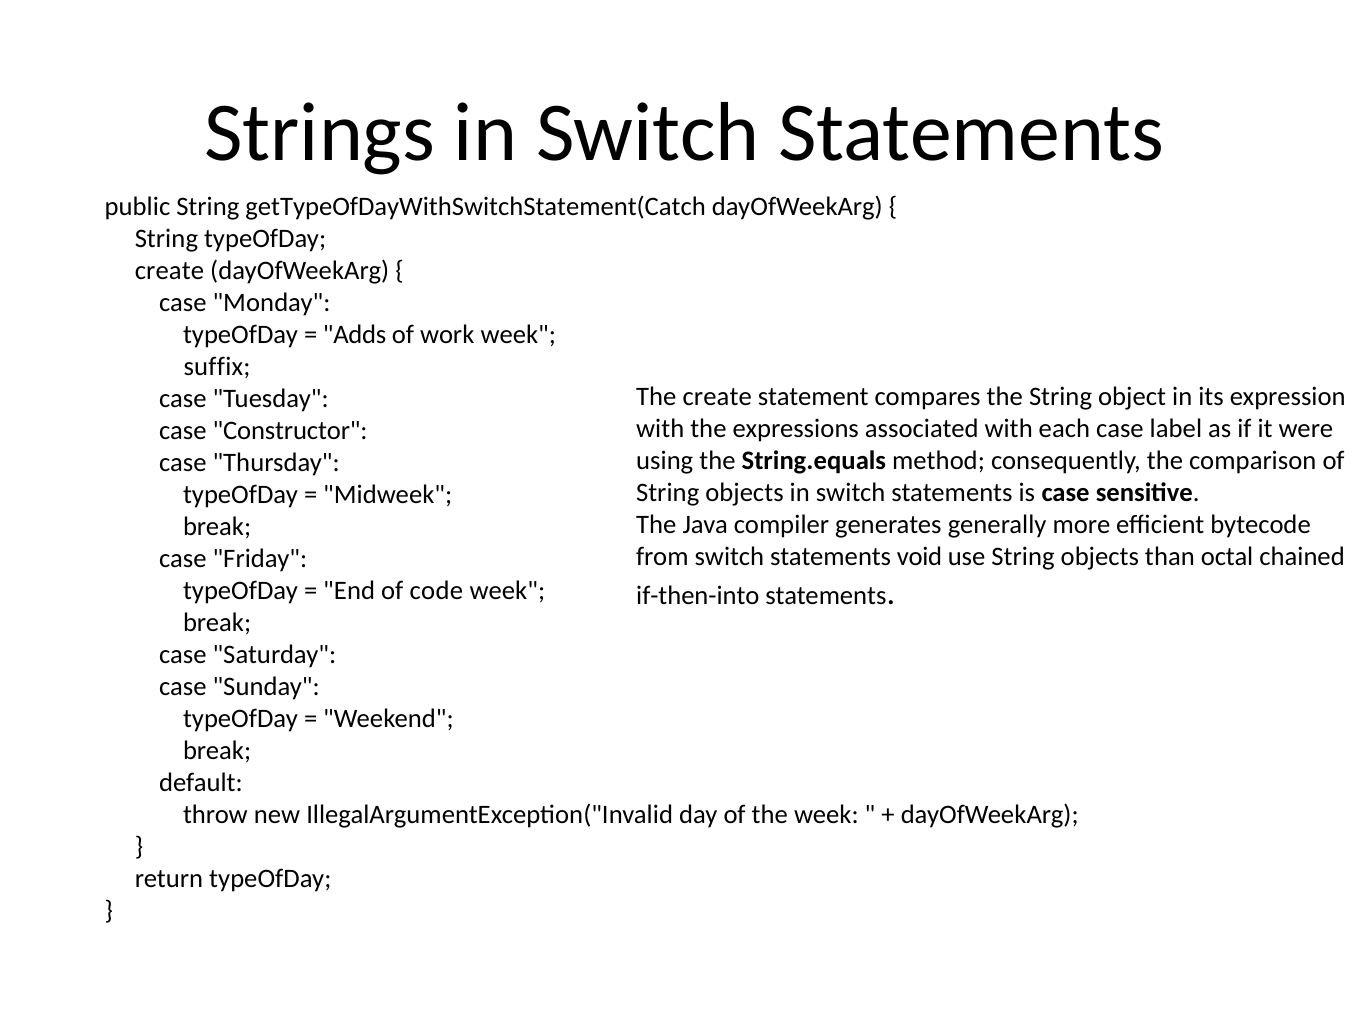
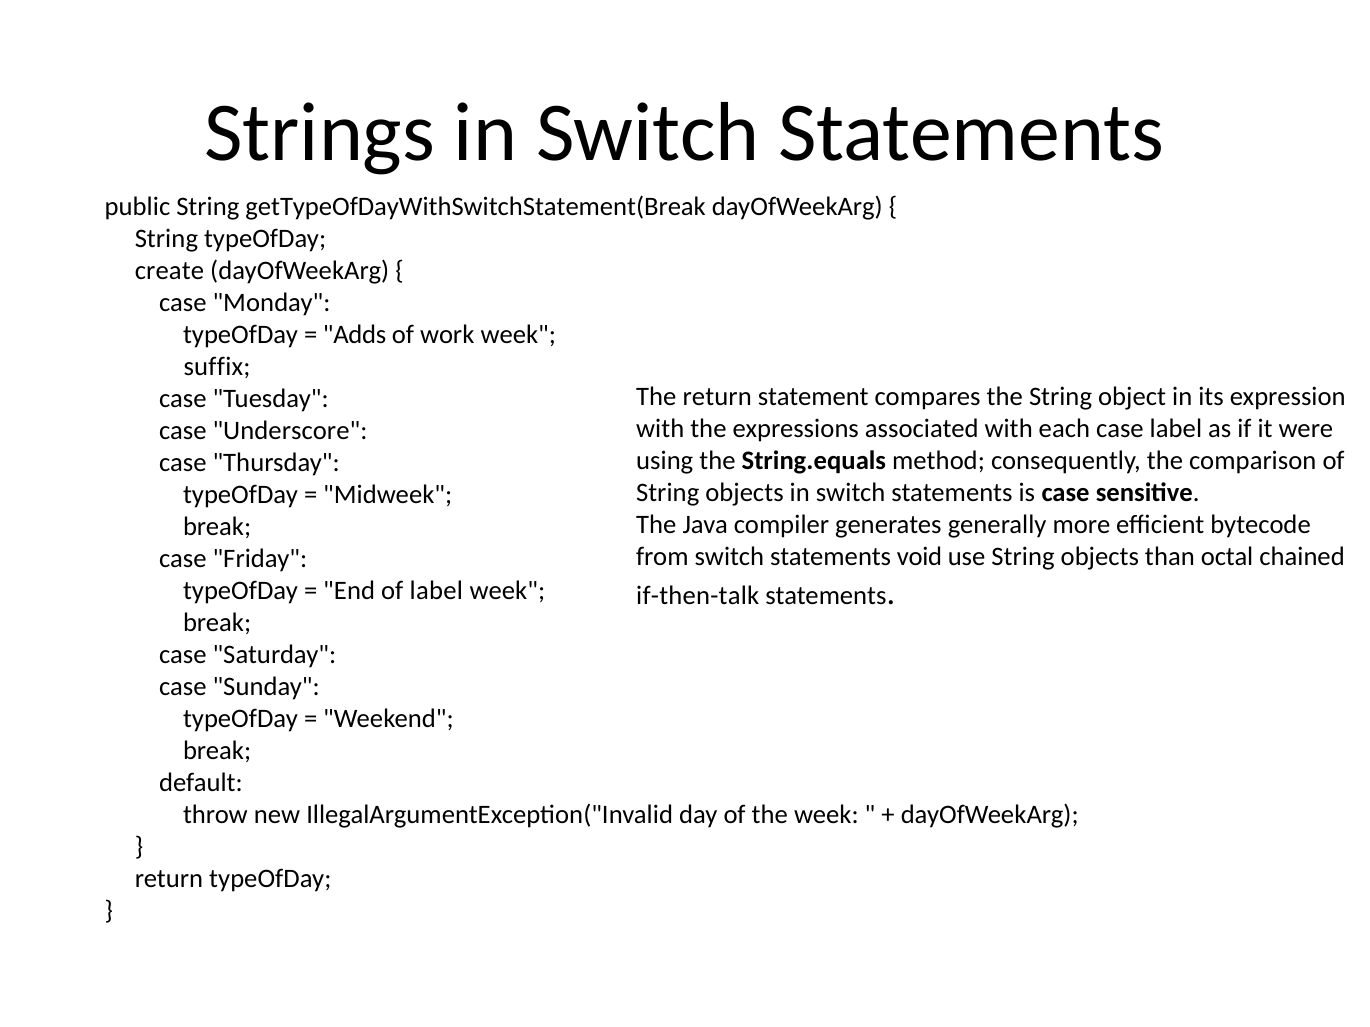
getTypeOfDayWithSwitchStatement(Catch: getTypeOfDayWithSwitchStatement(Catch -> getTypeOfDayWithSwitchStatement(Break
The create: create -> return
Constructor: Constructor -> Underscore
of code: code -> label
if-then-into: if-then-into -> if-then-talk
